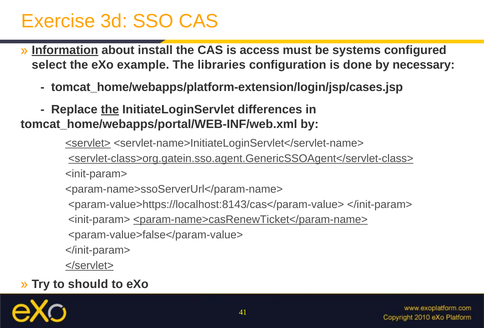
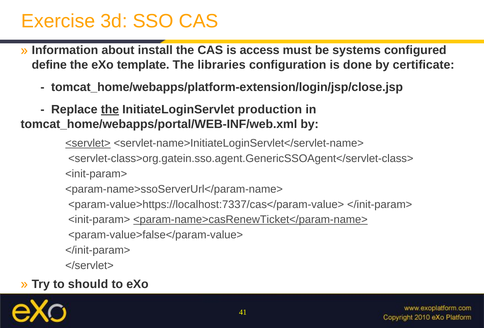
Information underline: present -> none
select: select -> define
example: example -> template
necessary: necessary -> certificate
tomcat_home/webapps/platform-extension/login/jsp/cases.jsp: tomcat_home/webapps/platform-extension/login/jsp/cases.jsp -> tomcat_home/webapps/platform-extension/login/jsp/close.jsp
differences: differences -> production
<servlet-class>org.gatein.sso.agent.GenericSSOAgent</servlet-class> underline: present -> none
<param-value>https://localhost:8143/cas</param-value>: <param-value>https://localhost:8143/cas</param-value> -> <param-value>https://localhost:7337/cas</param-value>
</servlet> underline: present -> none
